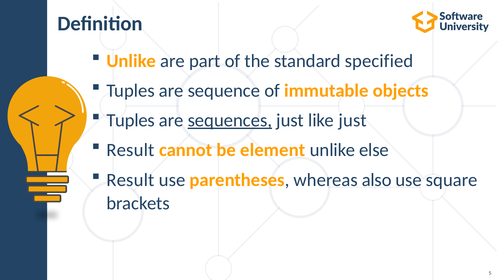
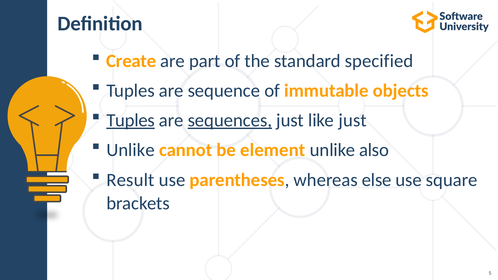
Unlike at (131, 61): Unlike -> Create
Tuples at (131, 120) underline: none -> present
Result at (130, 150): Result -> Unlike
else: else -> also
also: also -> else
